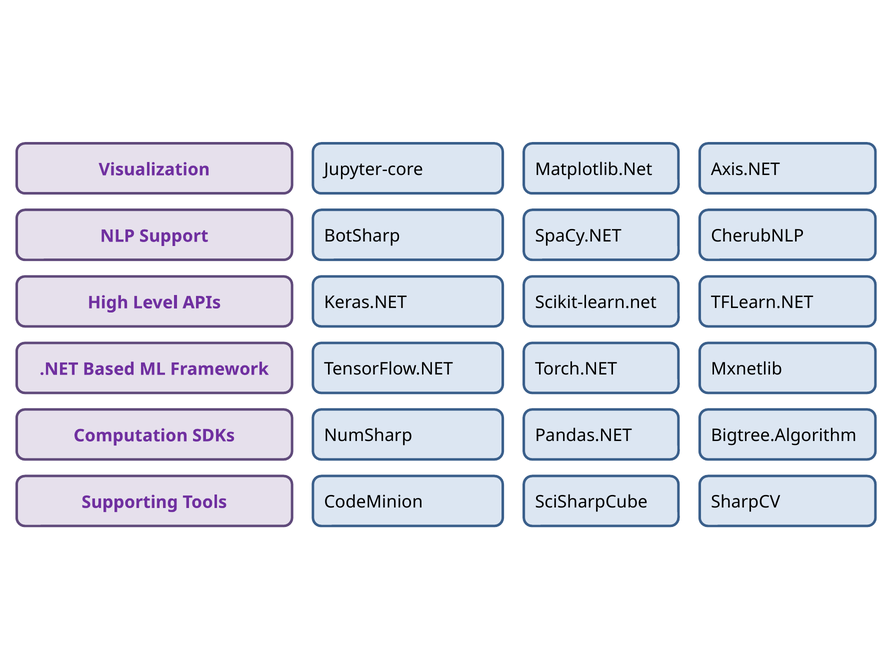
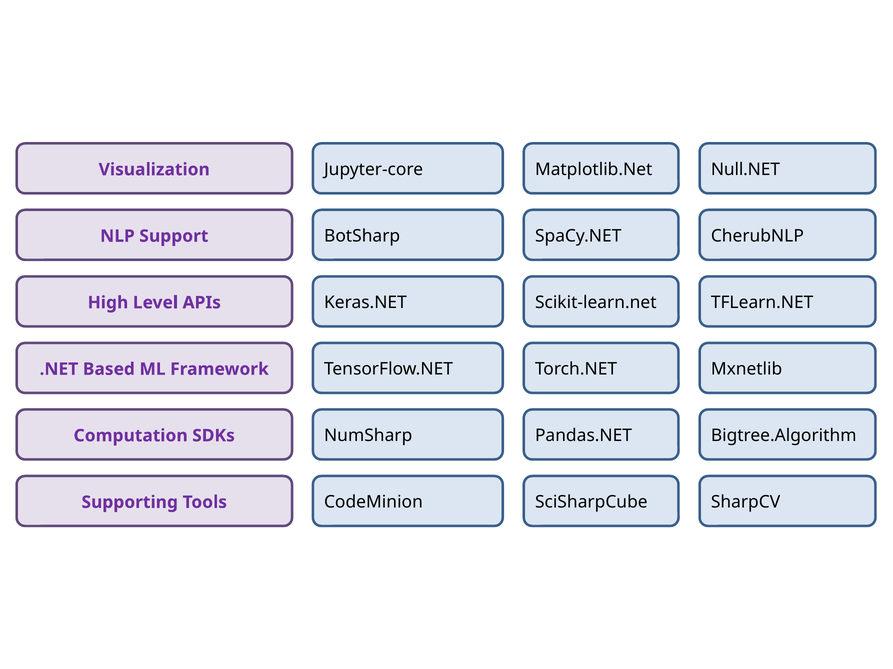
Axis.NET: Axis.NET -> Null.NET
